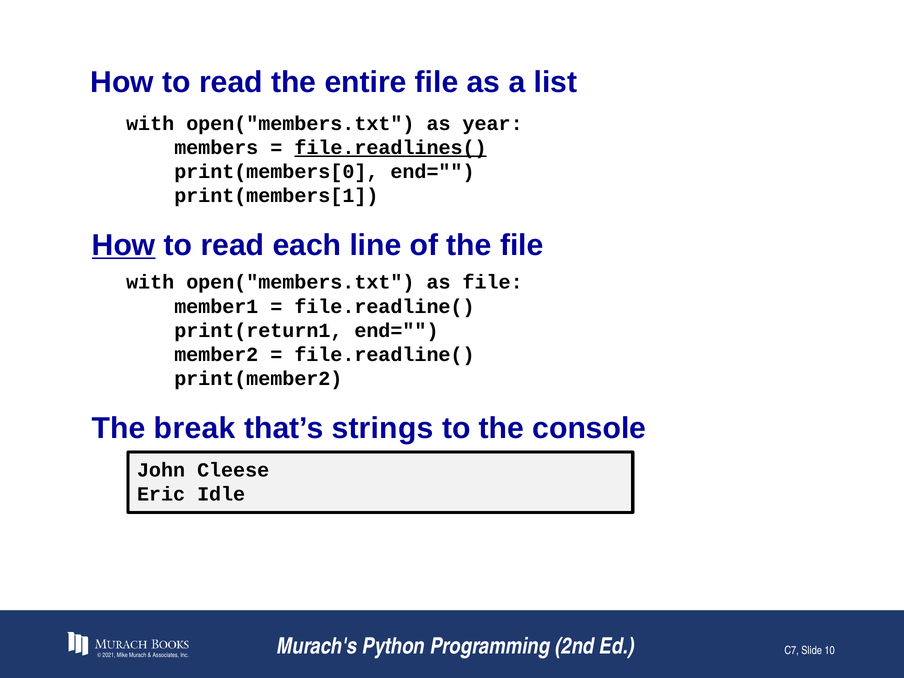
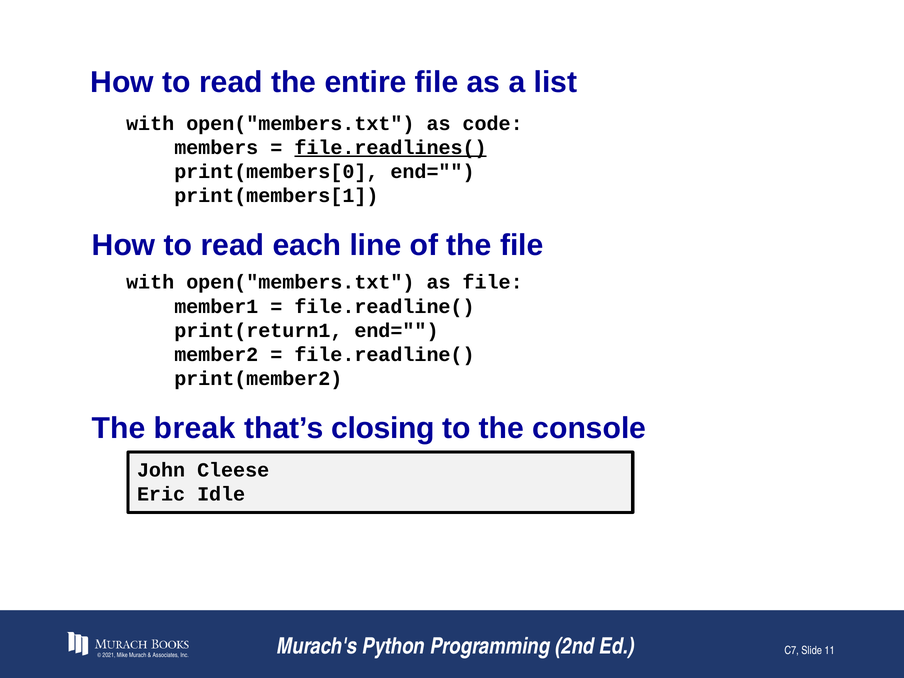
year: year -> code
How at (124, 245) underline: present -> none
strings: strings -> closing
10: 10 -> 11
